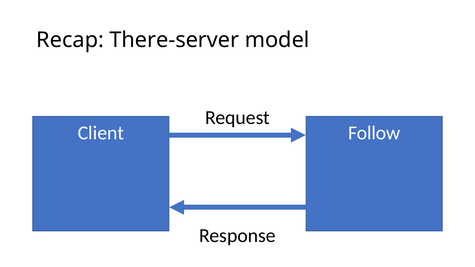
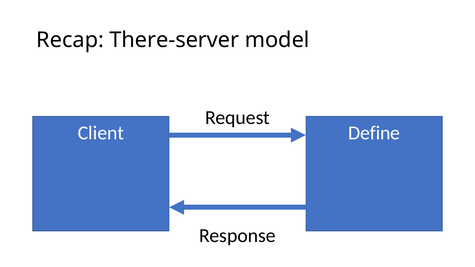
Follow: Follow -> Define
